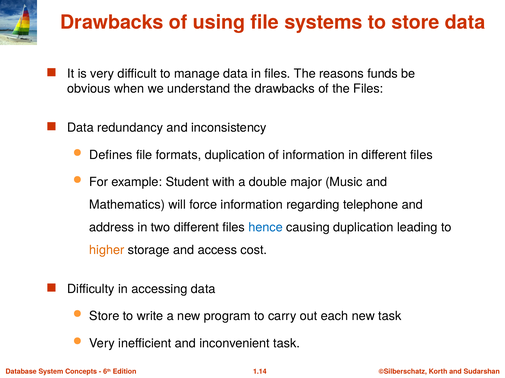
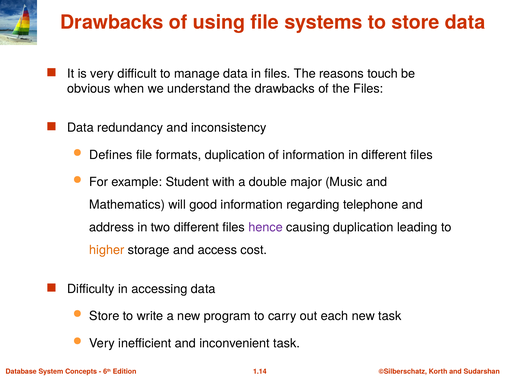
funds: funds -> touch
force: force -> good
hence colour: blue -> purple
